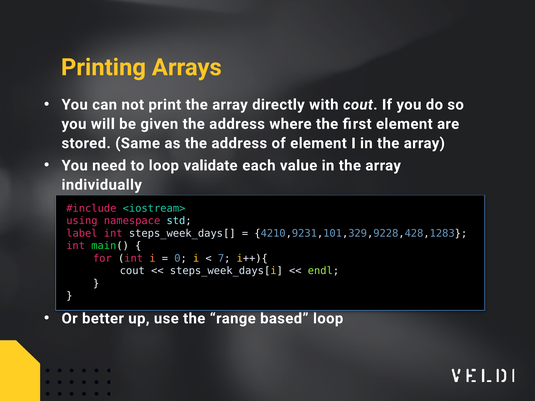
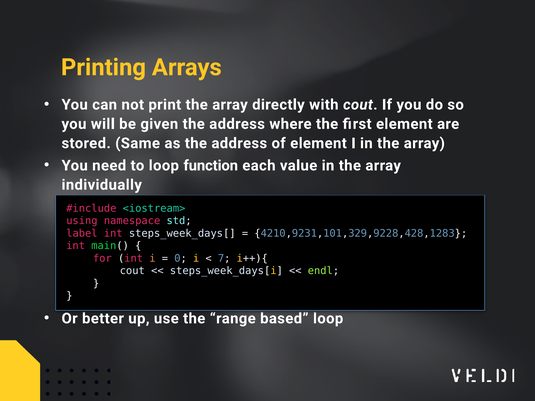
validate: validate -> function
